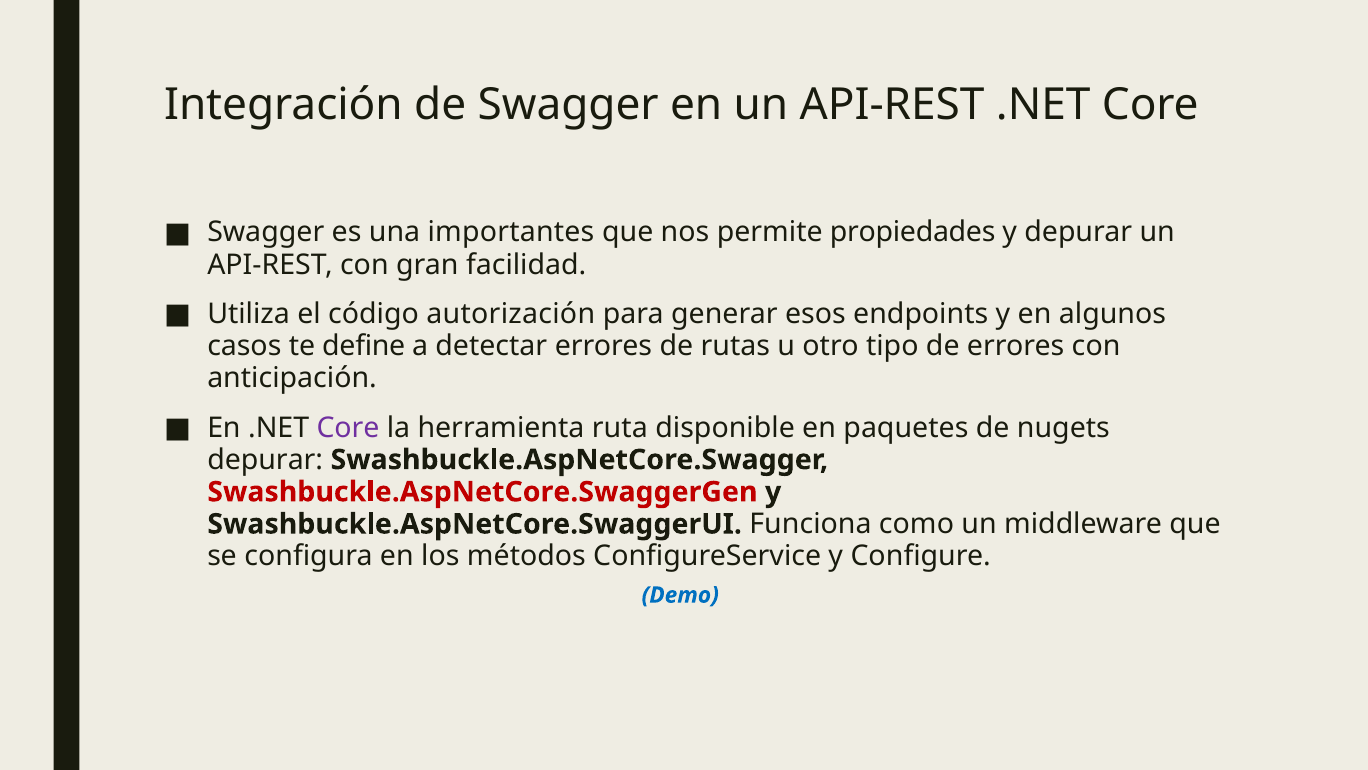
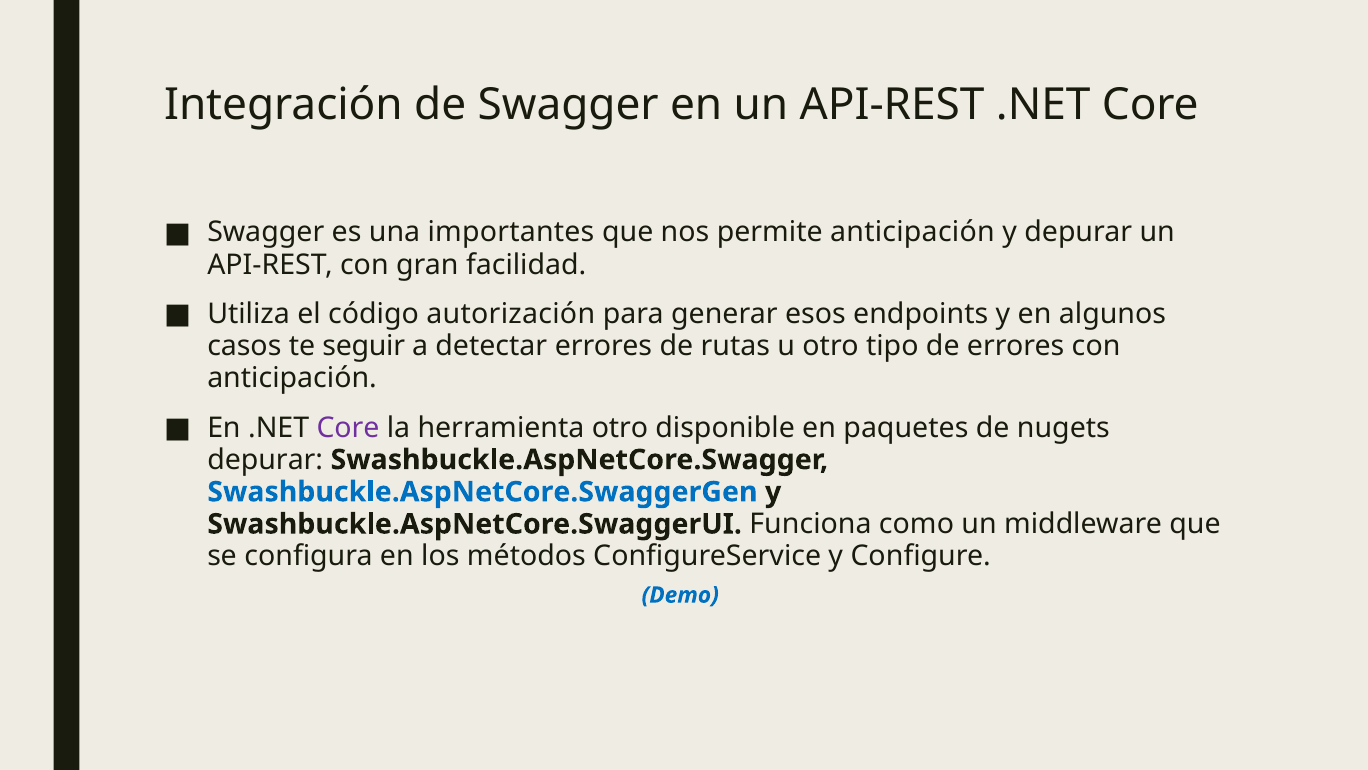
permite propiedades: propiedades -> anticipación
define: define -> seguir
herramienta ruta: ruta -> otro
Swashbuckle.AspNetCore.SwaggerGen colour: red -> blue
